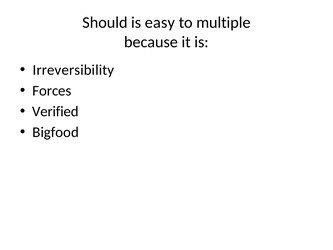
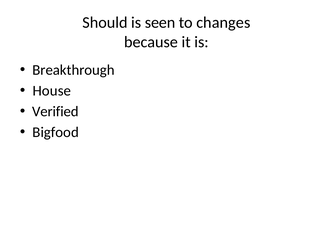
easy: easy -> seen
multiple: multiple -> changes
Irreversibility: Irreversibility -> Breakthrough
Forces: Forces -> House
